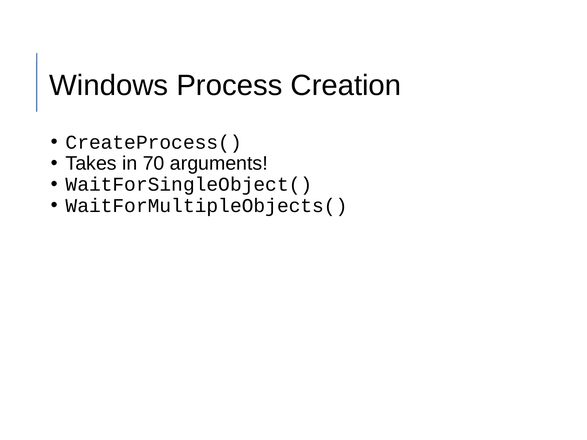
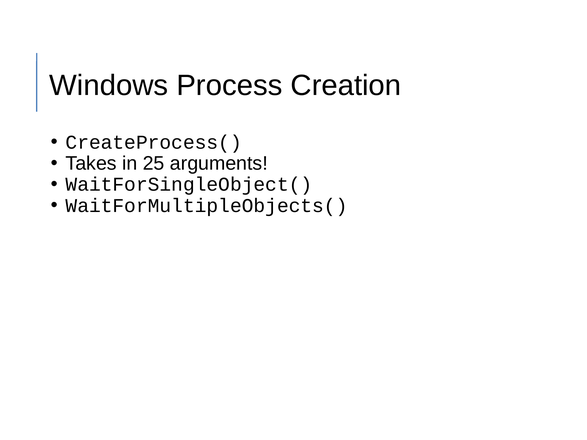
70: 70 -> 25
